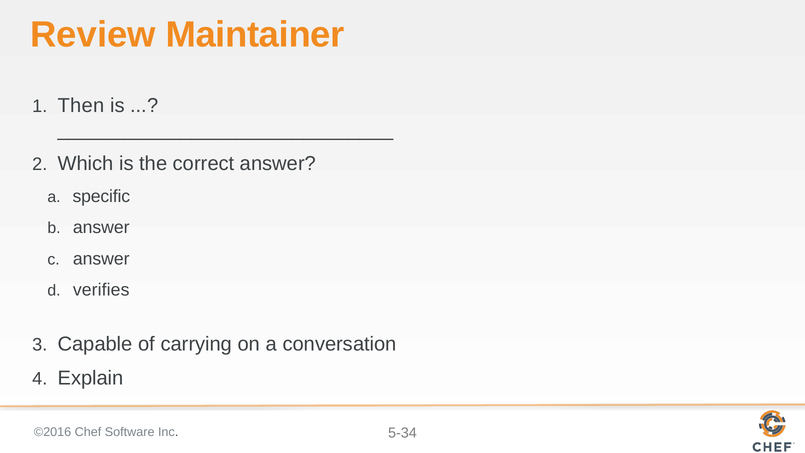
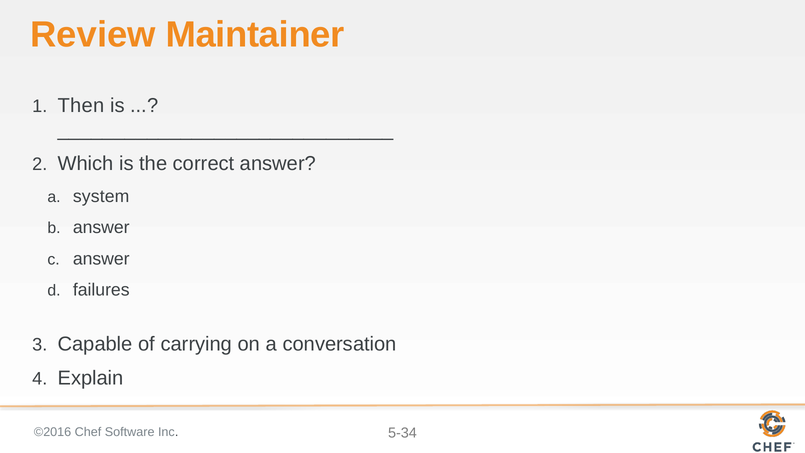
specific: specific -> system
verifies: verifies -> failures
